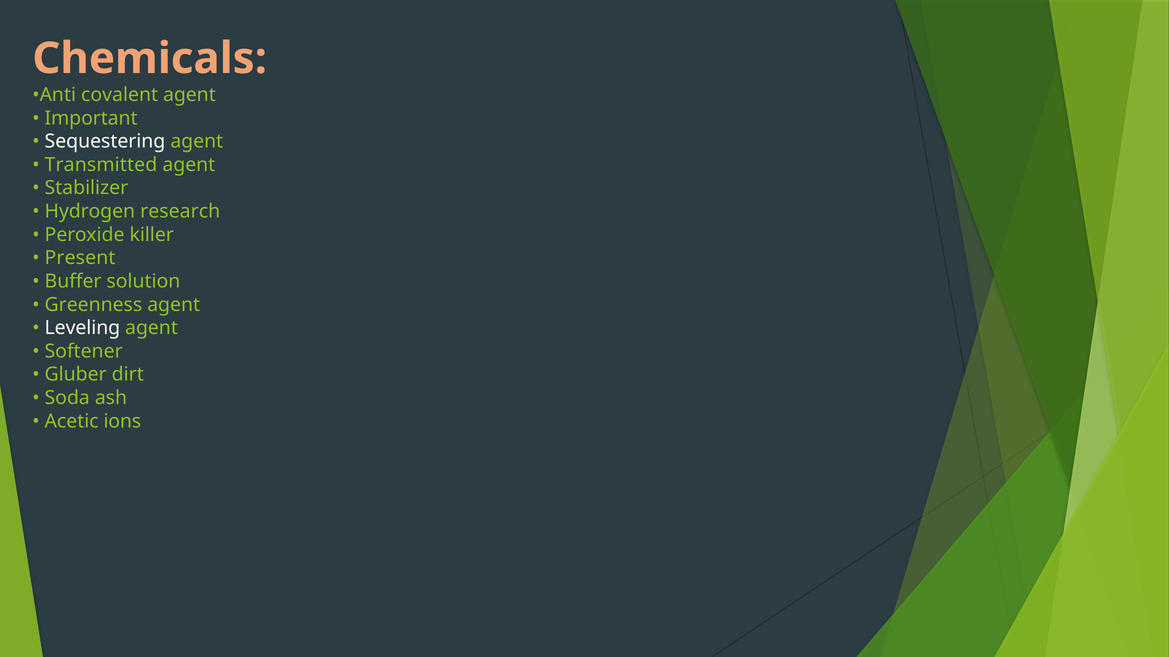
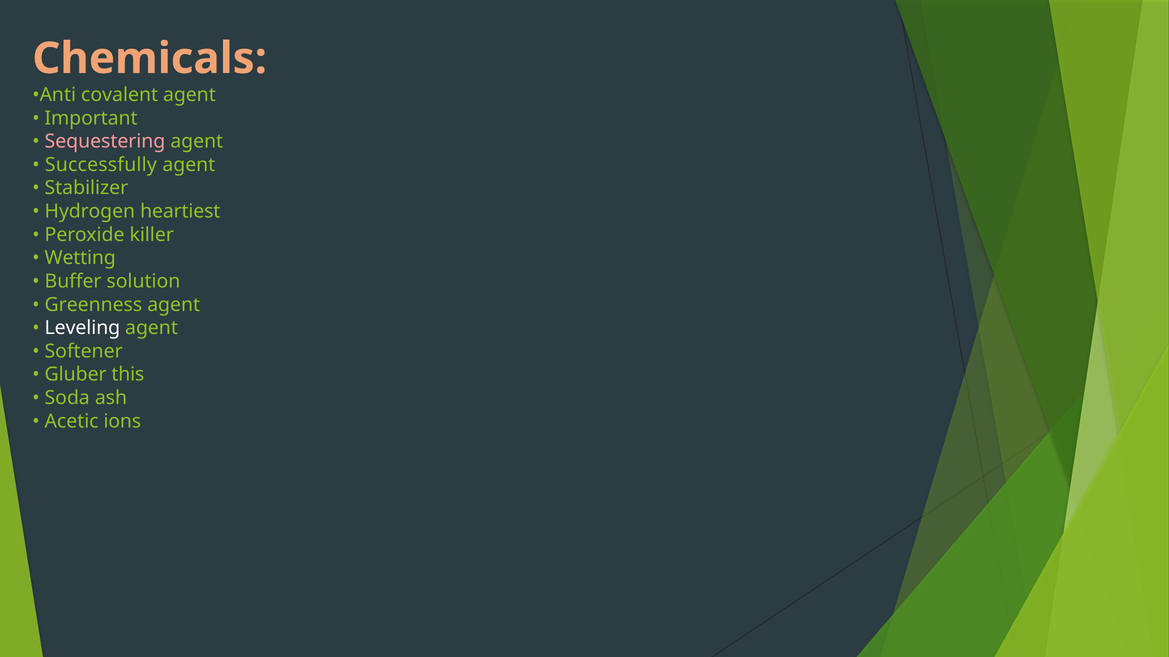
Sequestering colour: white -> pink
Transmitted: Transmitted -> Successfully
research: research -> heartiest
Present: Present -> Wetting
dirt: dirt -> this
